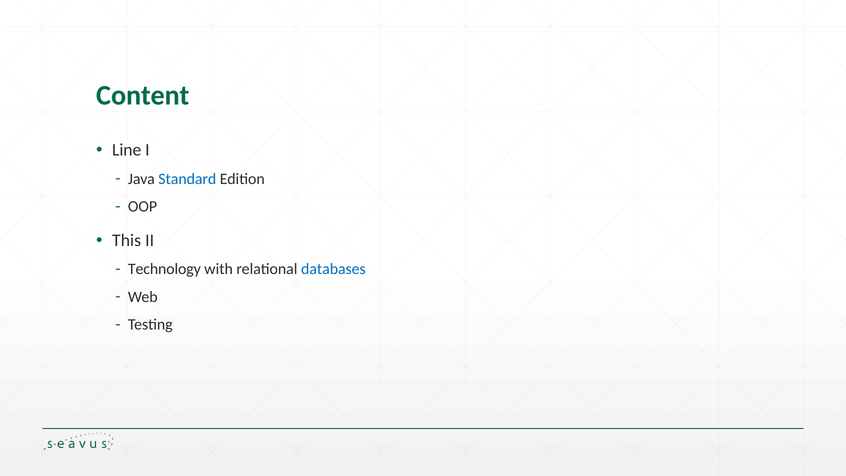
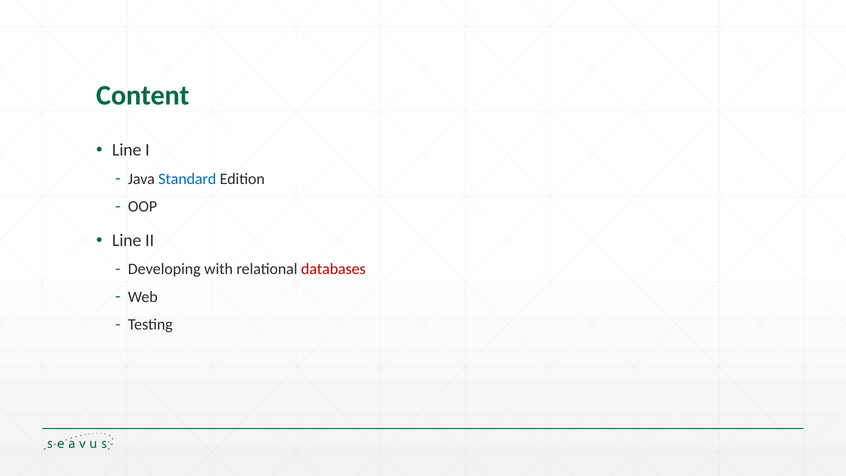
This at (127, 240): This -> Line
Technology: Technology -> Developing
databases colour: blue -> red
